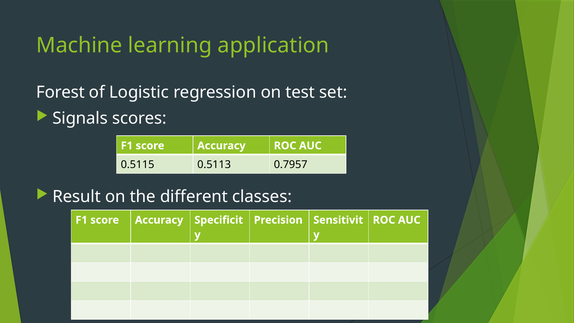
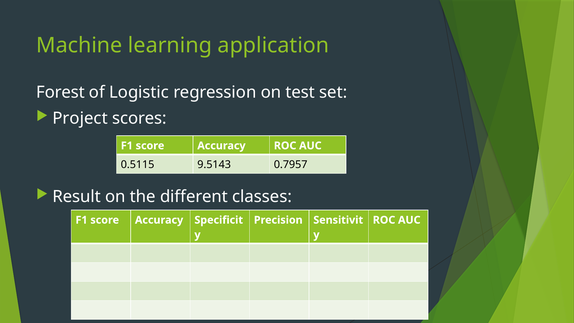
Signals: Signals -> Project
0.5113: 0.5113 -> 9.5143
